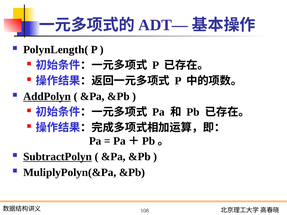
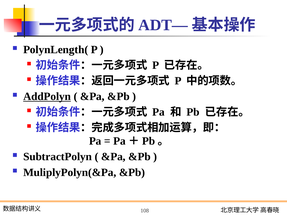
SubtractPolyn underline: present -> none
